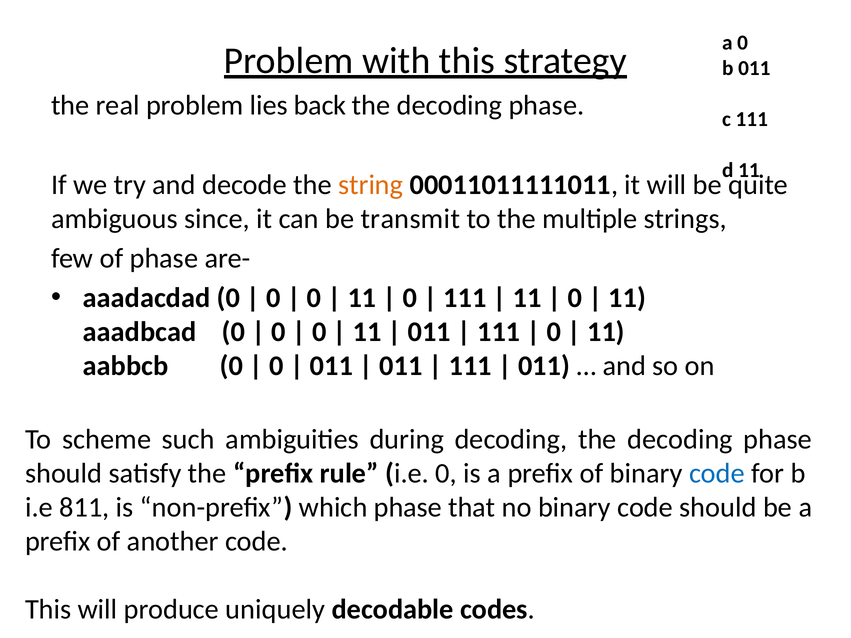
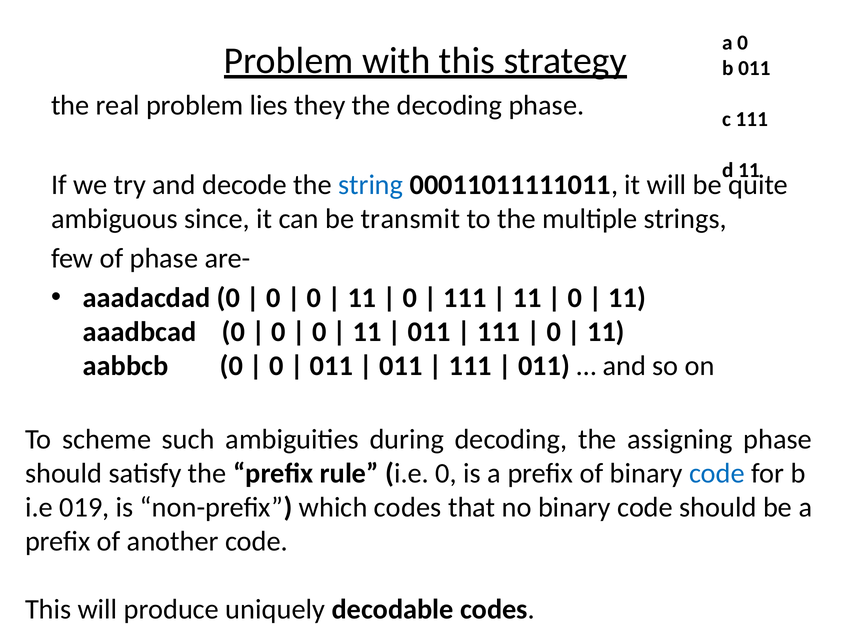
back: back -> they
string colour: orange -> blue
decoding the decoding: decoding -> assigning
811: 811 -> 019
which phase: phase -> codes
